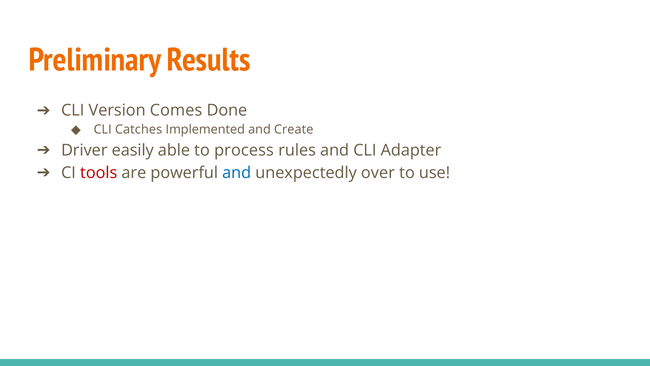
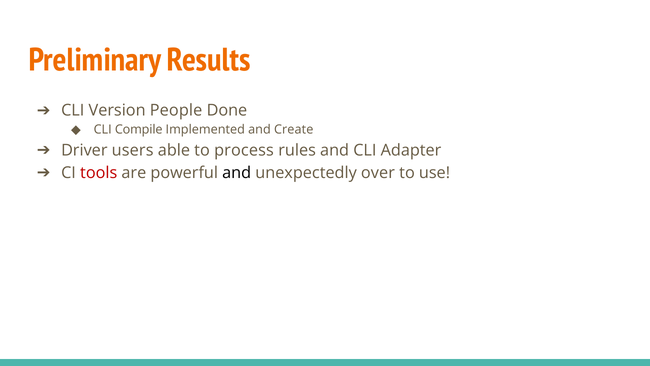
Comes: Comes -> People
Catches: Catches -> Compile
easily: easily -> users
and at (237, 173) colour: blue -> black
